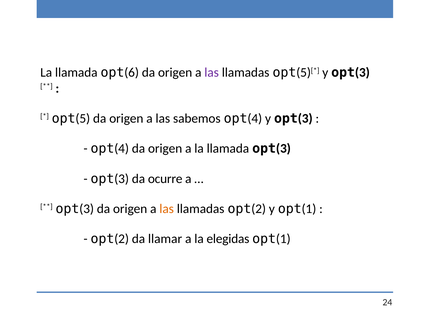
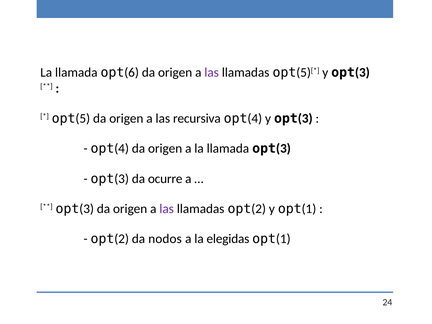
sabemos: sabemos -> recursiva
las at (167, 209) colour: orange -> purple
llamar: llamar -> nodos
